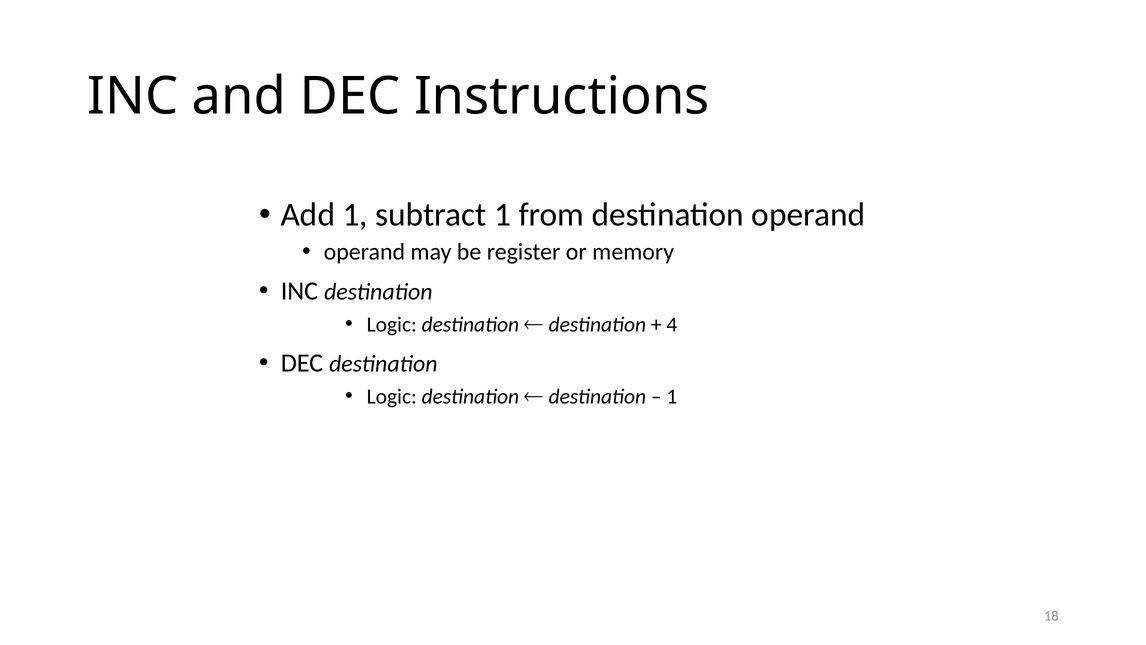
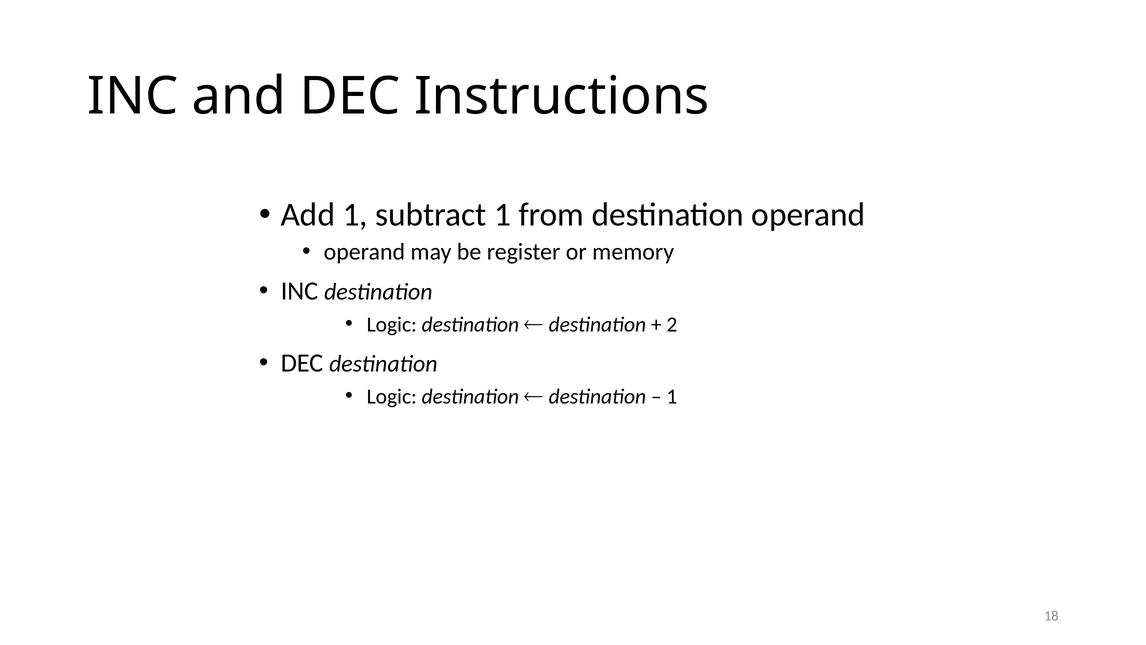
4: 4 -> 2
